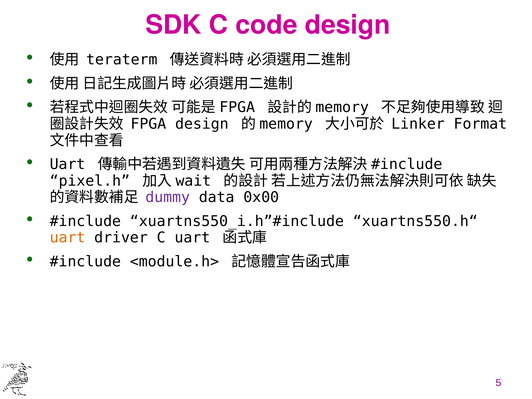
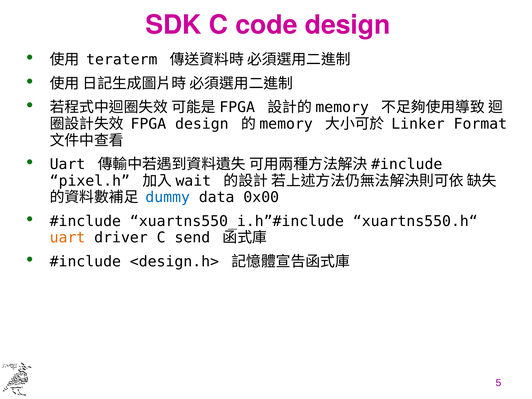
dummy colour: purple -> blue
C uart: uart -> send
<module.h>: <module.h> -> <design.h>
